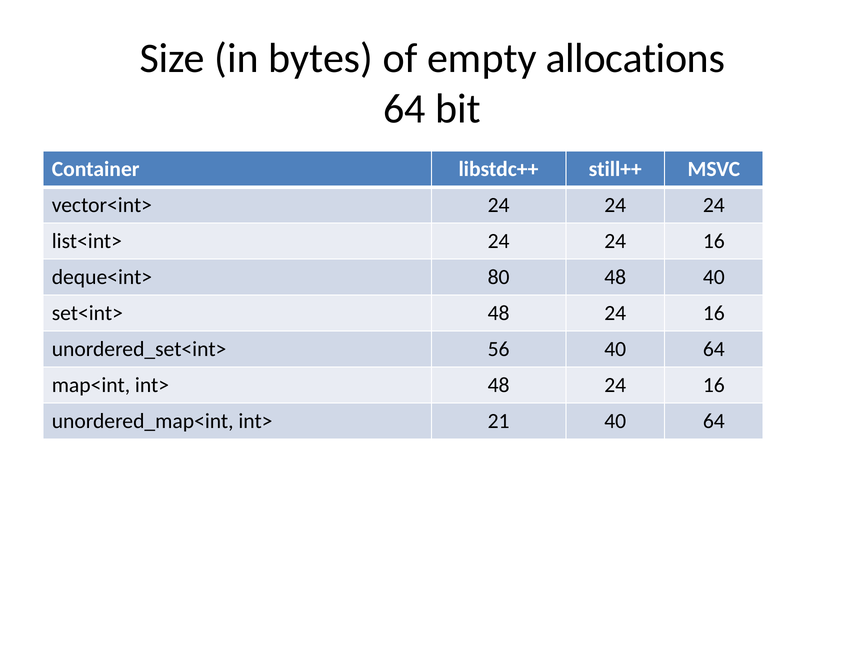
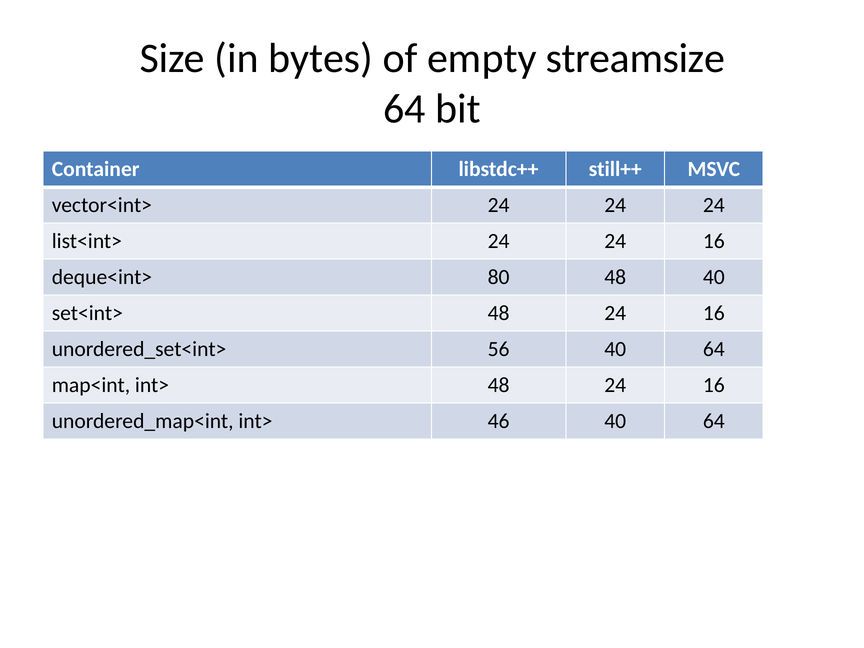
allocations: allocations -> streamsize
21: 21 -> 46
